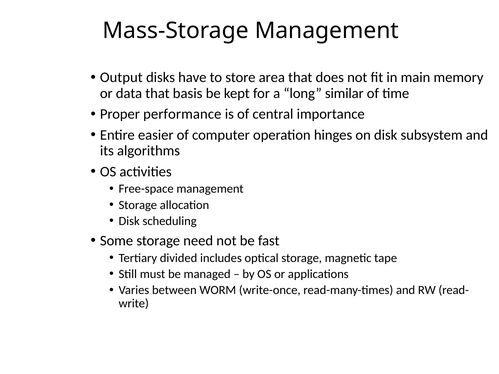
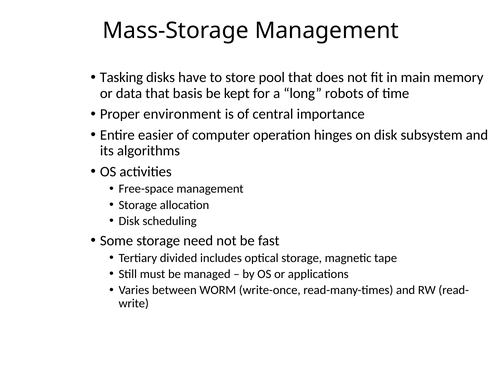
Output: Output -> Tasking
area: area -> pool
similar: similar -> robots
performance: performance -> environment
